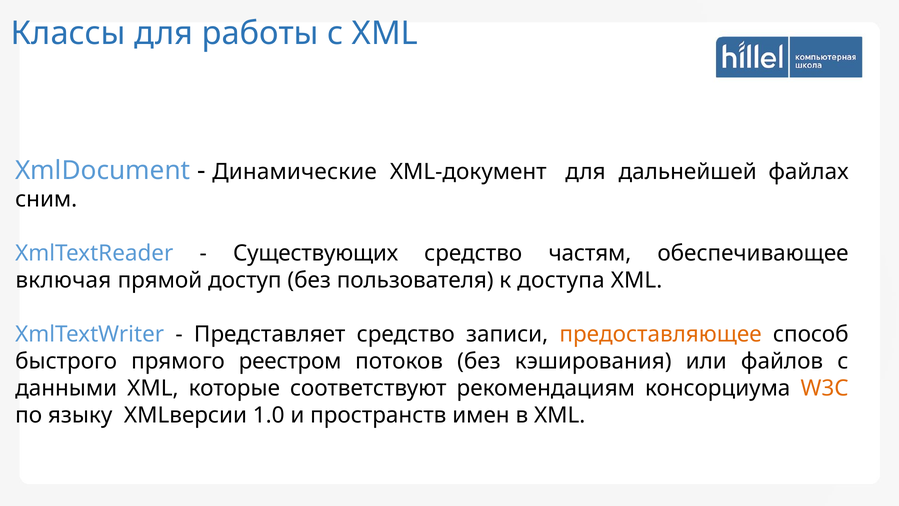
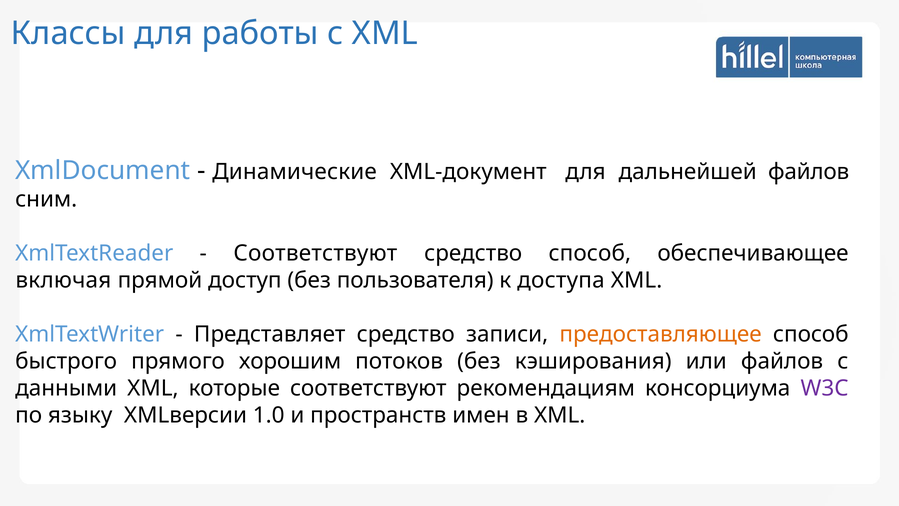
дальнейшей файлах: файлах -> файлов
Существующих at (316, 253): Существующих -> Соответствуют
средство частям: частям -> способ
реестром: реестром -> хорошим
W3C colour: orange -> purple
